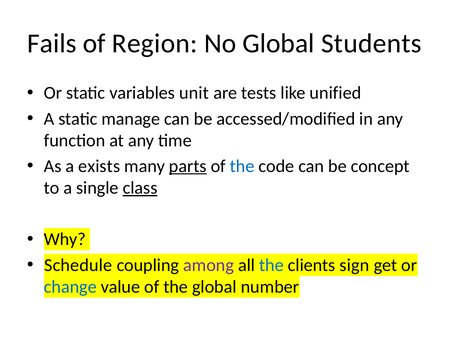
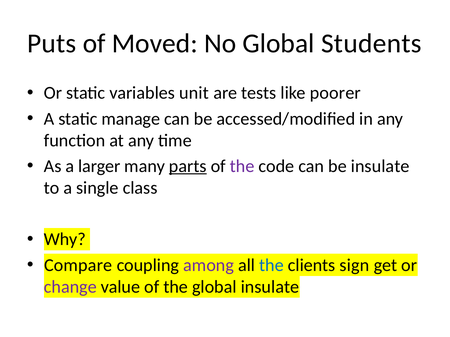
Fails: Fails -> Puts
Region: Region -> Moved
unified: unified -> poorer
exists: exists -> larger
the at (242, 166) colour: blue -> purple
be concept: concept -> insulate
class underline: present -> none
Schedule: Schedule -> Compare
change colour: blue -> purple
global number: number -> insulate
